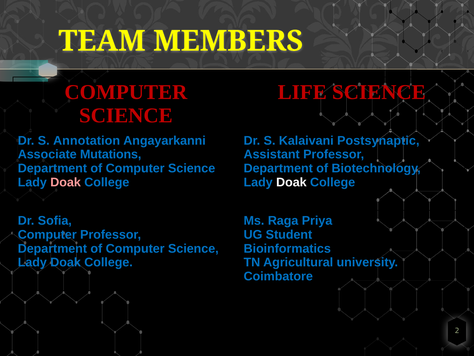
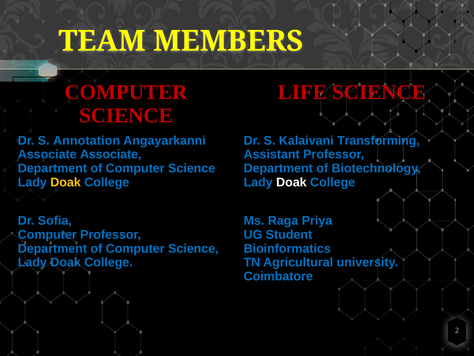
Postsynaptic: Postsynaptic -> Transforming
Associate Mutations: Mutations -> Associate
Doak at (66, 182) colour: pink -> yellow
